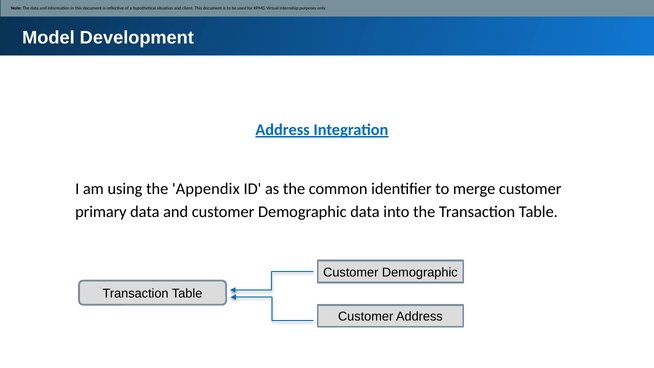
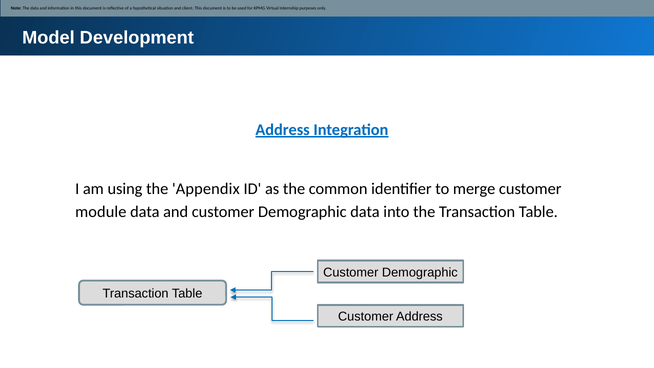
primary: primary -> module
